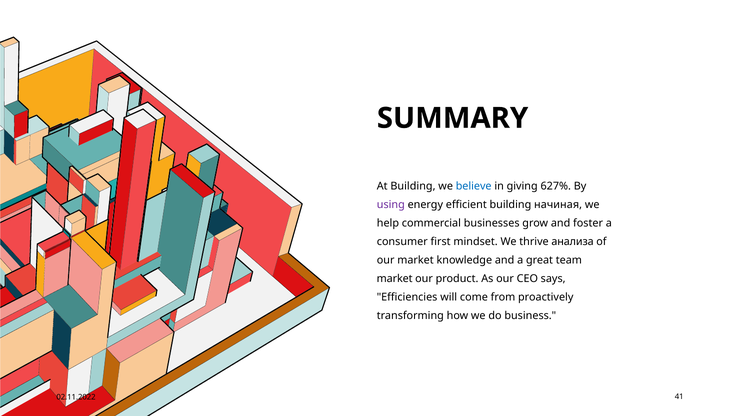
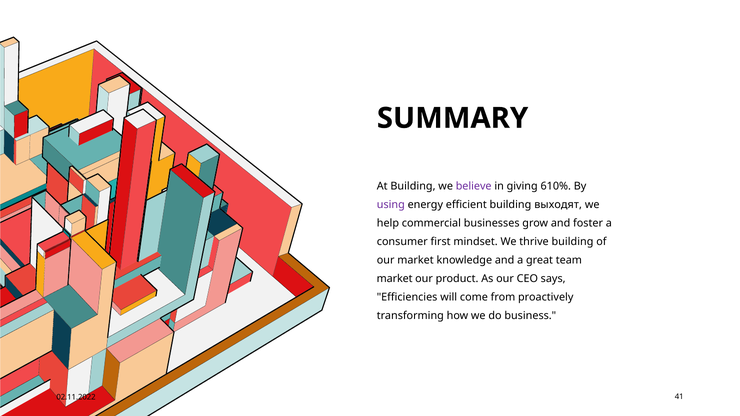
believe colour: blue -> purple
627%: 627% -> 610%
начиная: начиная -> выходят
thrive анализа: анализа -> building
